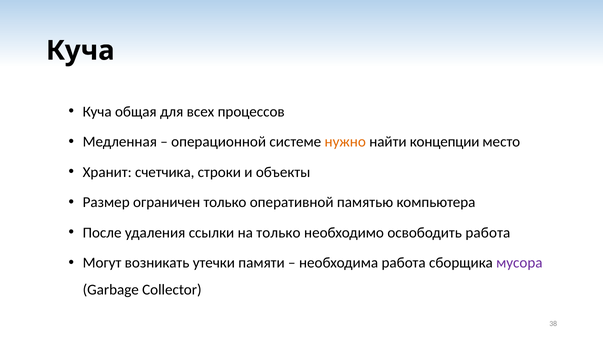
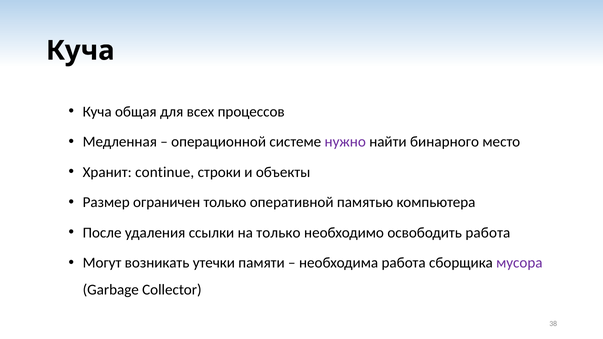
нужно colour: orange -> purple
концепции: концепции -> бинарного
счетчика: счетчика -> continue
